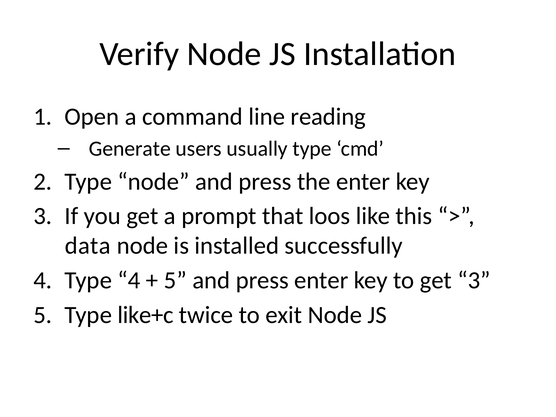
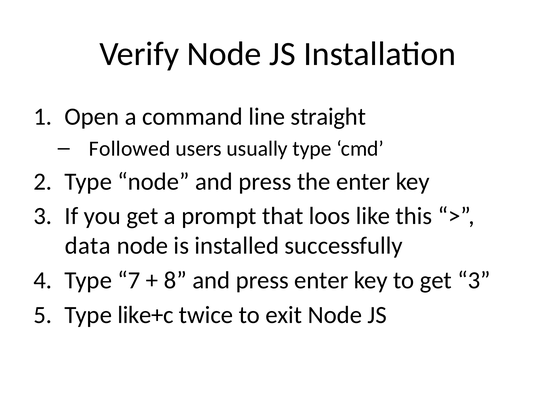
reading: reading -> straight
Generate: Generate -> Followed
Type 4: 4 -> 7
5 at (175, 280): 5 -> 8
